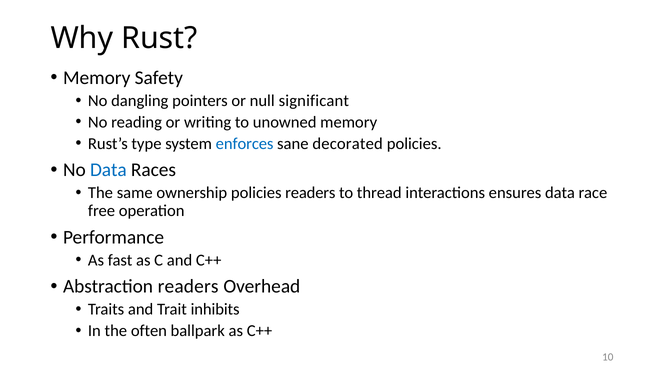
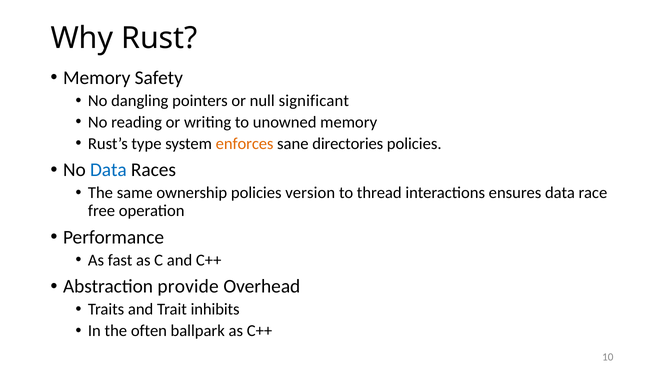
enforces colour: blue -> orange
decorated: decorated -> directories
policies readers: readers -> version
Abstraction readers: readers -> provide
